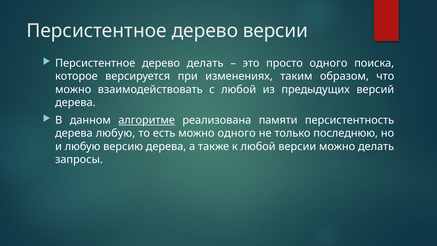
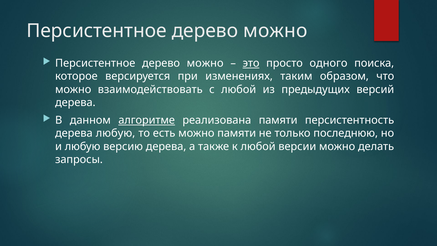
версии at (276, 31): версии -> можно
делать at (205, 63): делать -> можно
это underline: none -> present
можно одного: одного -> памяти
